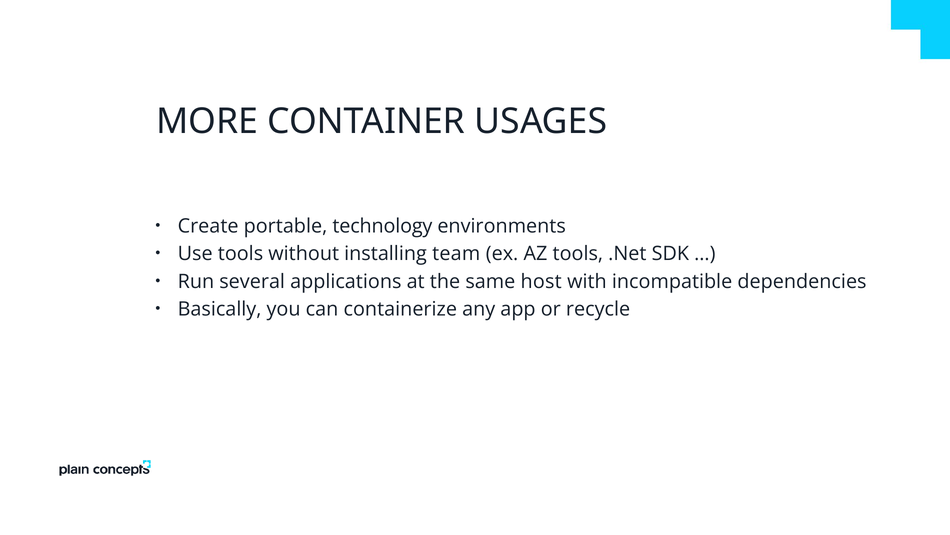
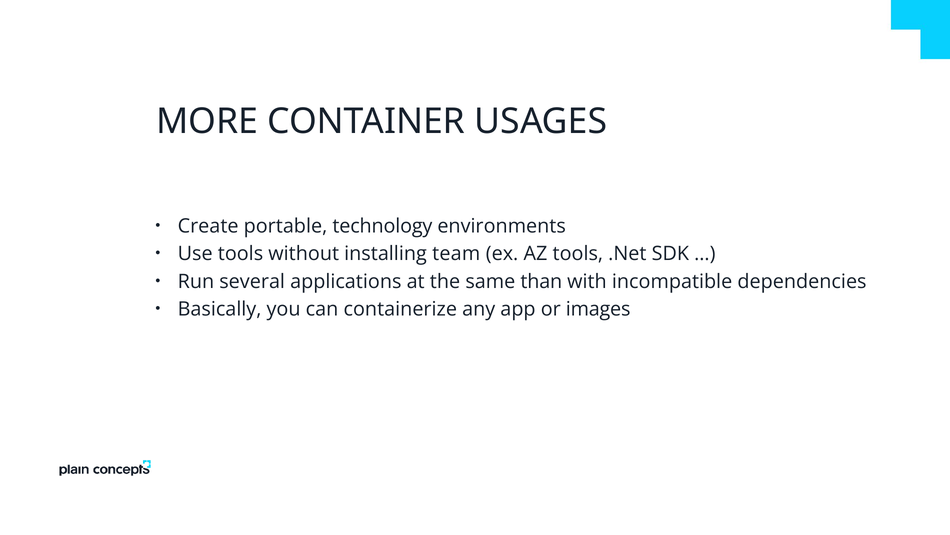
host: host -> than
recycle: recycle -> images
